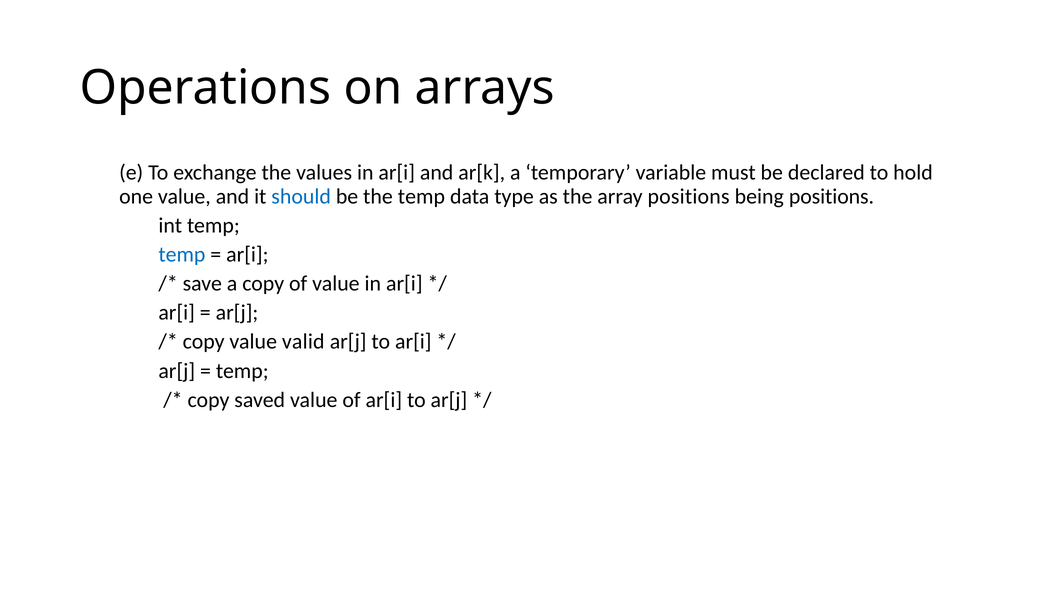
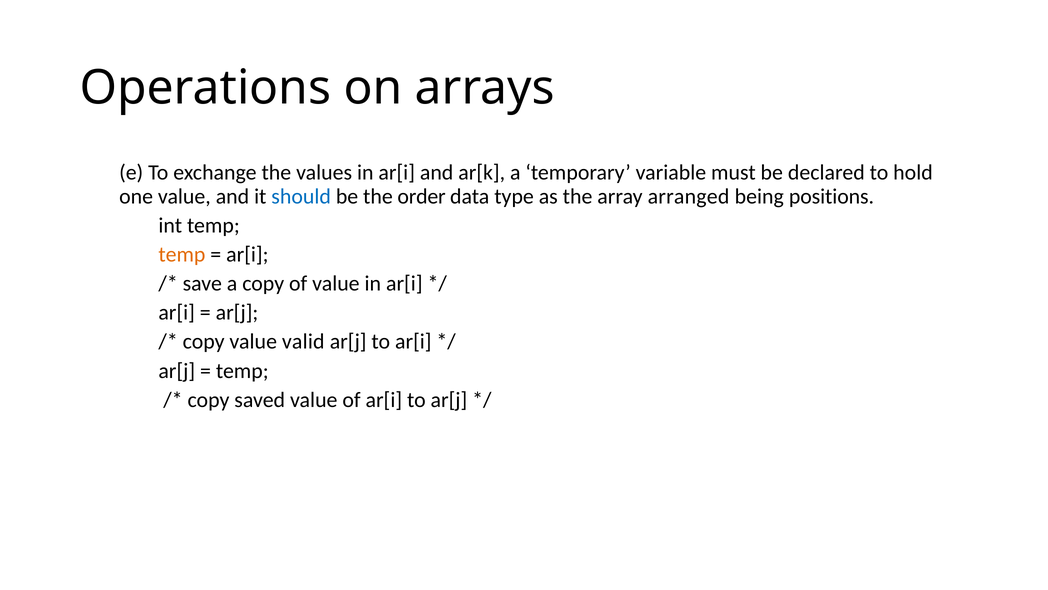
the temp: temp -> order
array positions: positions -> arranged
temp at (182, 254) colour: blue -> orange
